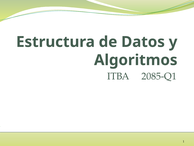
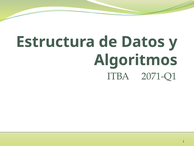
2085-Q1: 2085-Q1 -> 2071-Q1
